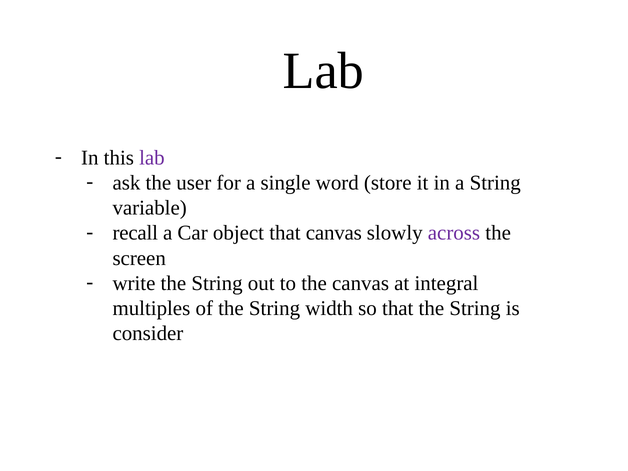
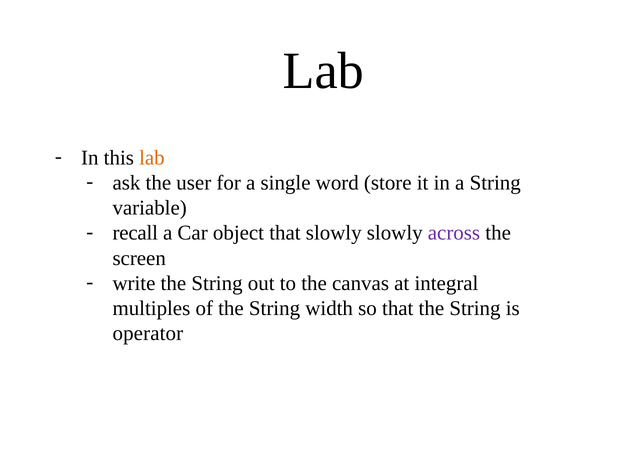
lab at (152, 158) colour: purple -> orange
that canvas: canvas -> slowly
consider: consider -> operator
